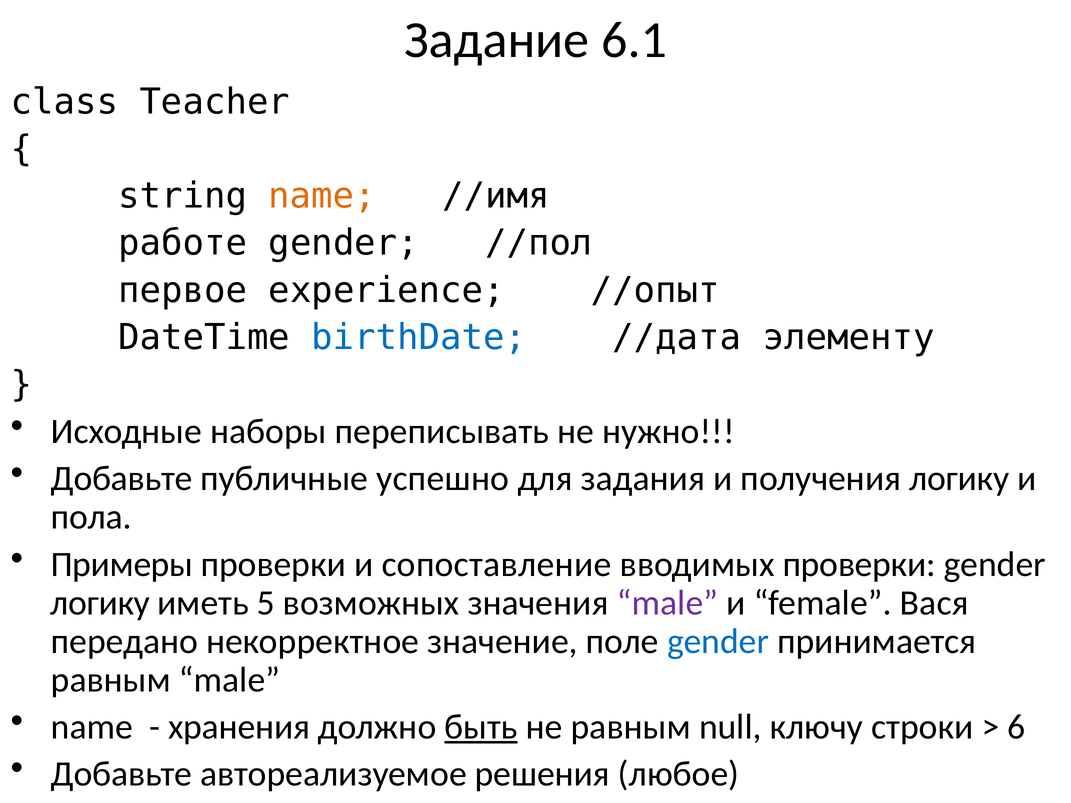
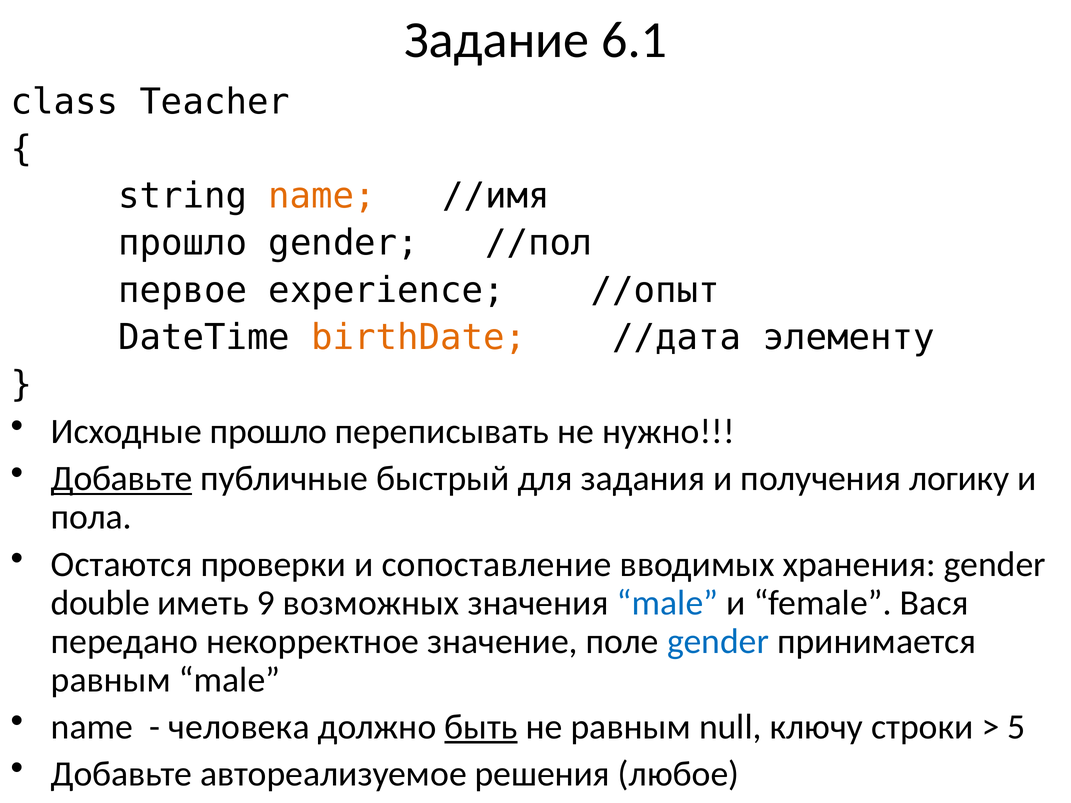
работе at (183, 243): работе -> прошло
birthDate colour: blue -> orange
Исходные наборы: наборы -> прошло
Добавьте at (122, 479) underline: none -> present
успешно: успешно -> быстрый
Примеры: Примеры -> Остаются
вводимых проверки: проверки -> хранения
логику at (100, 603): логику -> double
5: 5 -> 9
male at (668, 603) colour: purple -> blue
хранения: хранения -> человека
6: 6 -> 5
